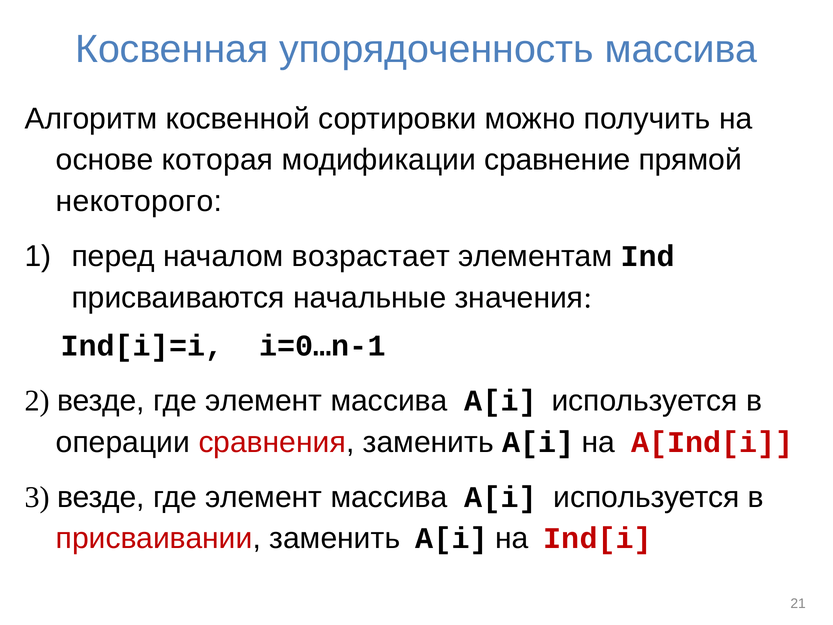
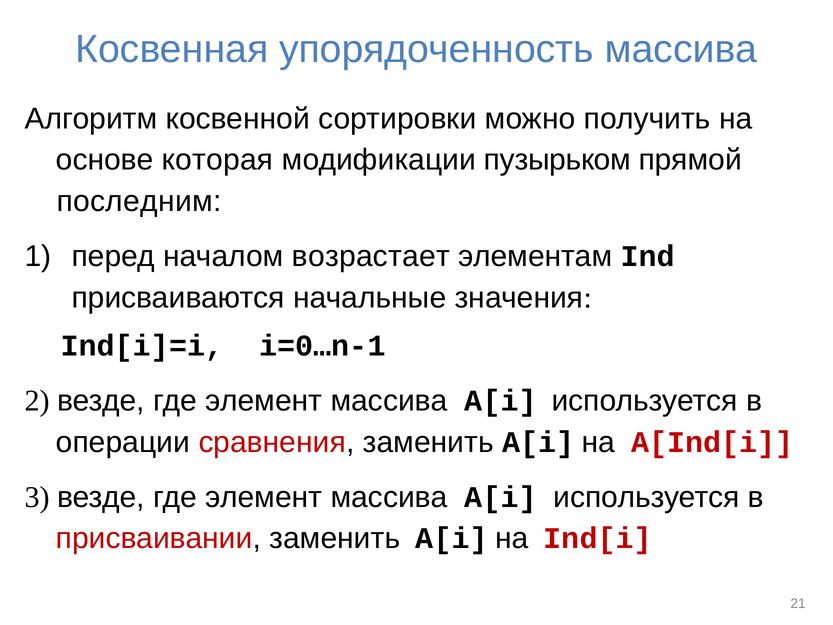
сравнение: сравнение -> пузырьком
некоторого: некоторого -> последним
